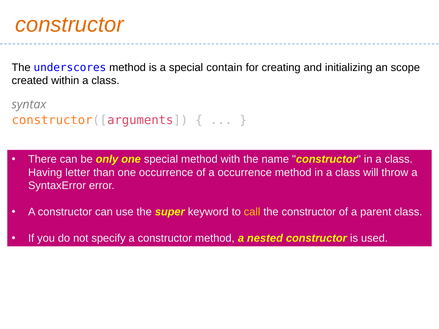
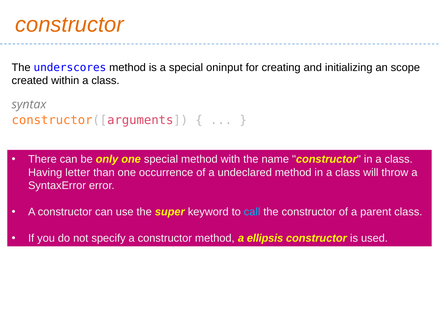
contain: contain -> oninput
a occurrence: occurrence -> undeclared
call colour: yellow -> light blue
nested: nested -> ellipsis
